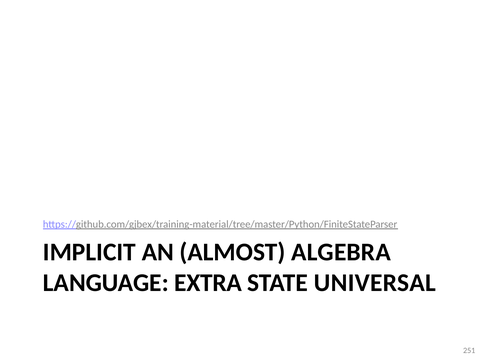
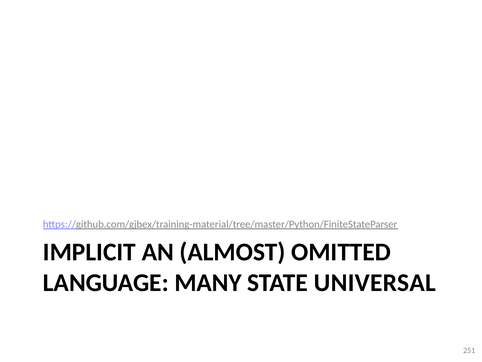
ALGEBRA: ALGEBRA -> OMITTED
EXTRA: EXTRA -> MANY
